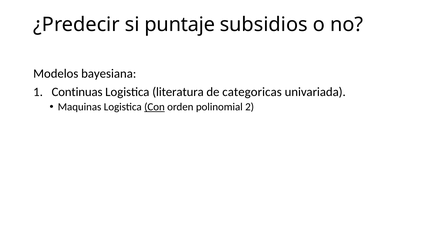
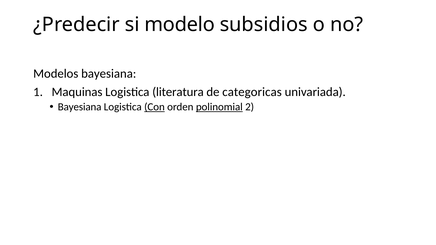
puntaje: puntaje -> modelo
Continuas: Continuas -> Maquinas
Maquinas at (80, 107): Maquinas -> Bayesiana
polinomial underline: none -> present
